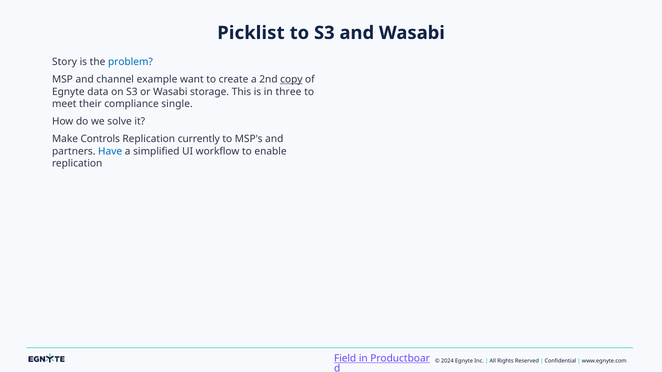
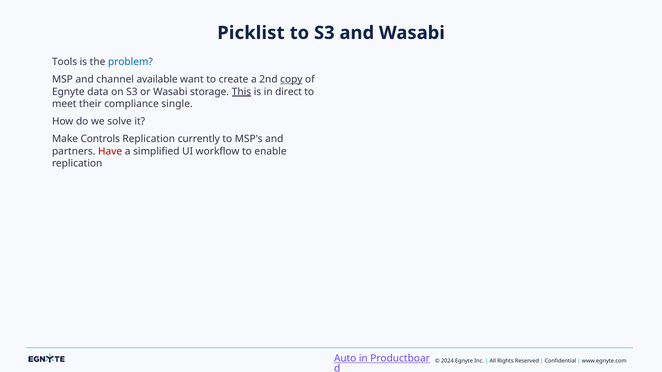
Story: Story -> Tools
example: example -> available
This underline: none -> present
three: three -> direct
Have colour: blue -> red
Field: Field -> Auto
